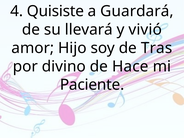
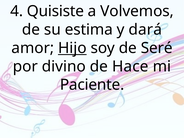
Guardará: Guardará -> Volvemos
llevará: llevará -> estima
vivió: vivió -> dará
Hijo underline: none -> present
Tras: Tras -> Seré
